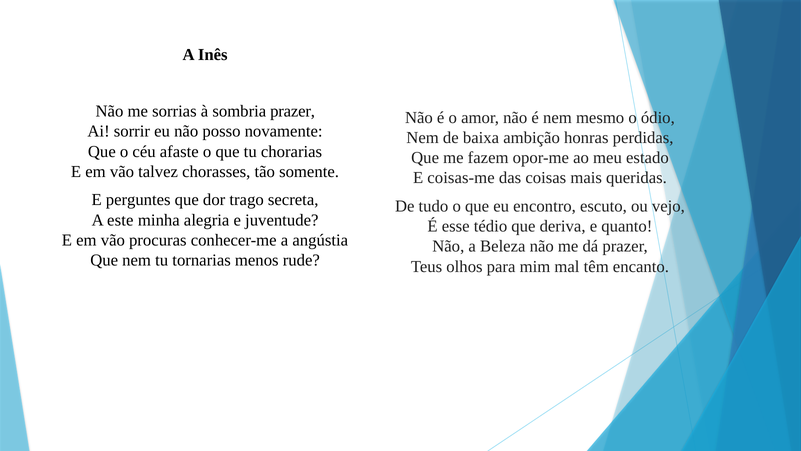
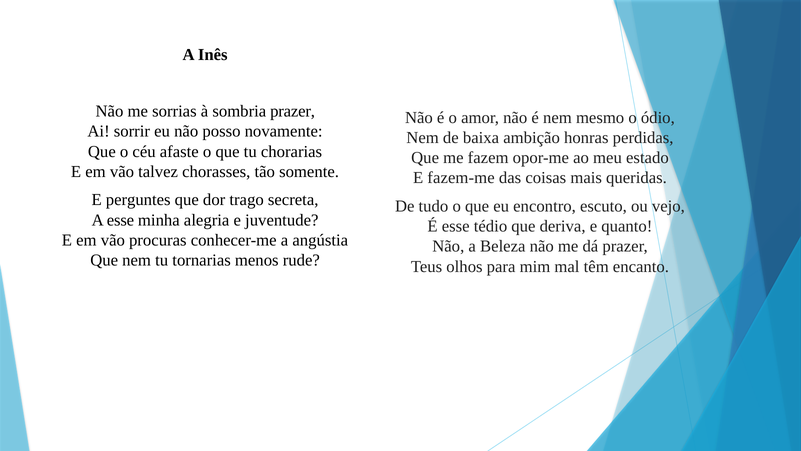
coisas-me: coisas-me -> fazem-me
A este: este -> esse
